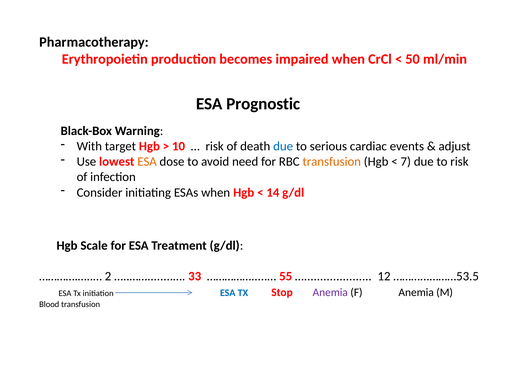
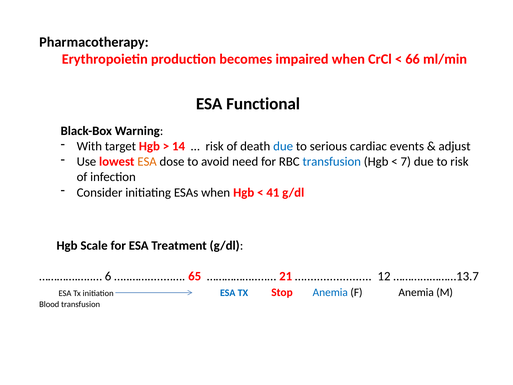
50: 50 -> 66
Prognostic: Prognostic -> Functional
10: 10 -> 14
transfusion at (332, 162) colour: orange -> blue
14: 14 -> 41
2: 2 -> 6
33: 33 -> 65
55: 55 -> 21
………...………53.5: ………...………53.5 -> ………...………13.7
Anemia at (330, 292) colour: purple -> blue
